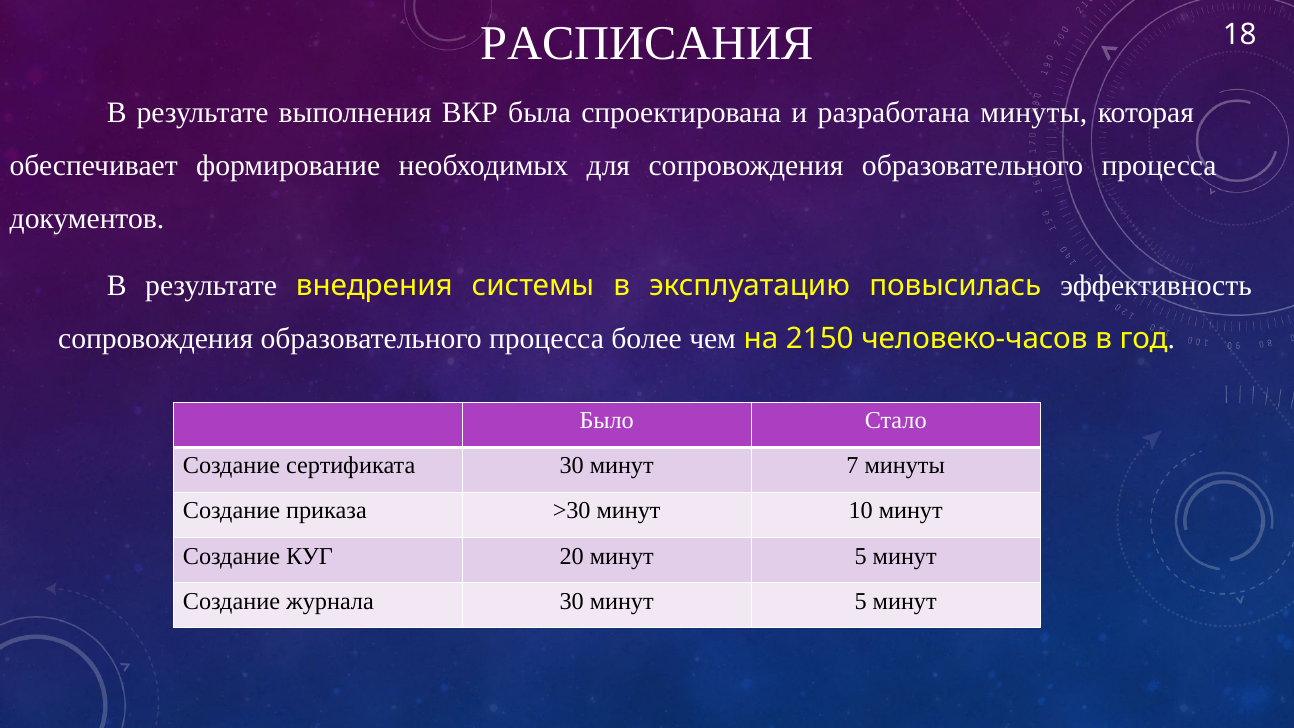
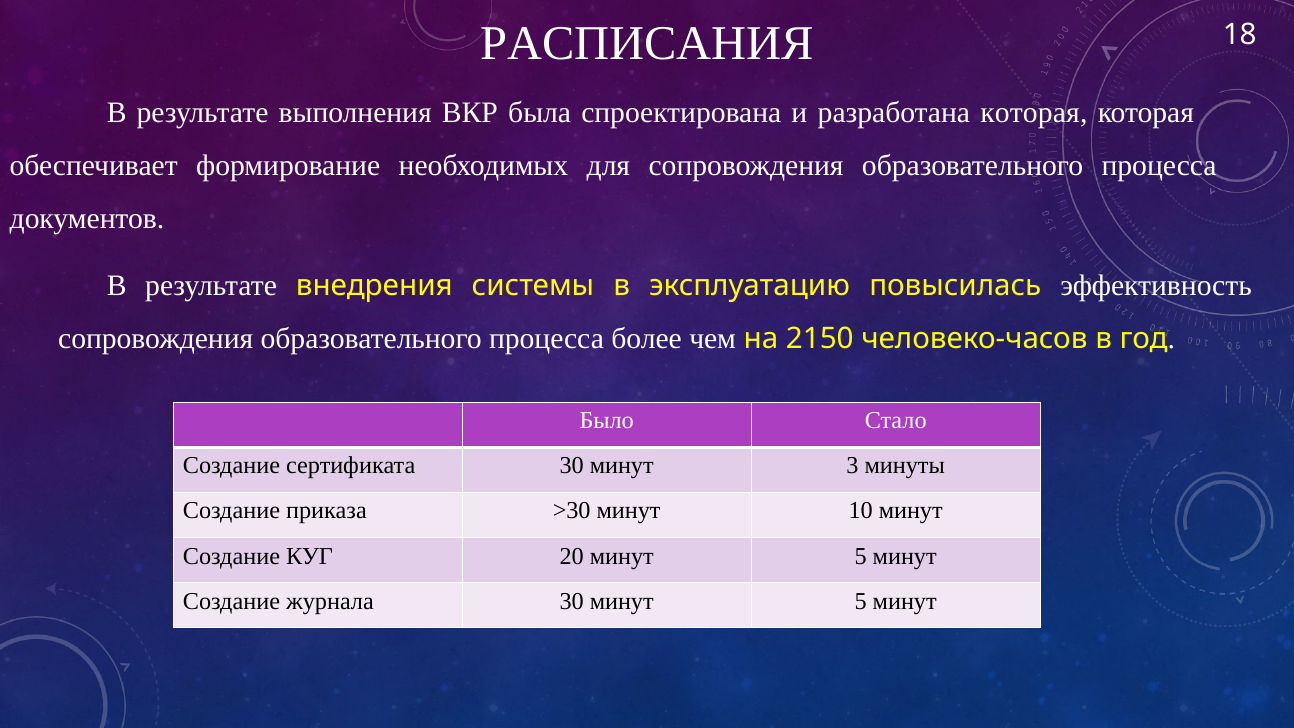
разработана минуты: минуты -> которая
7: 7 -> 3
